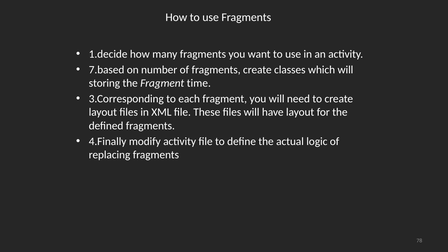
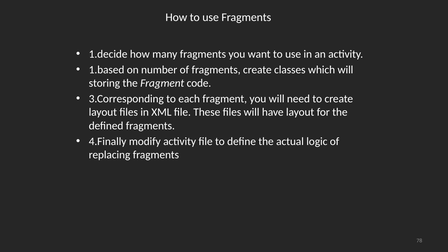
7.based: 7.based -> 1.based
time: time -> code
